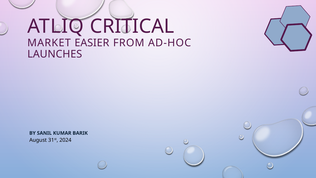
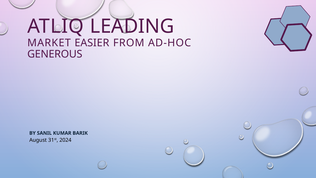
CRITICAL: CRITICAL -> LEADING
LAUNCHES: LAUNCHES -> GENEROUS
